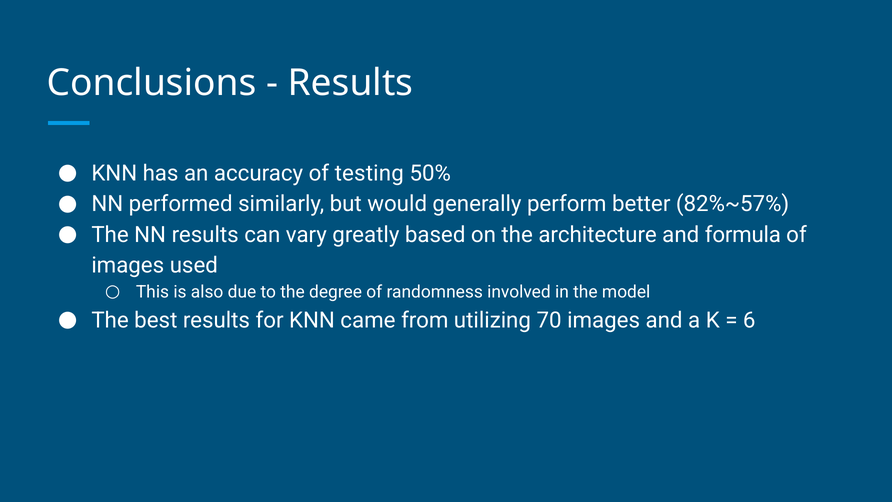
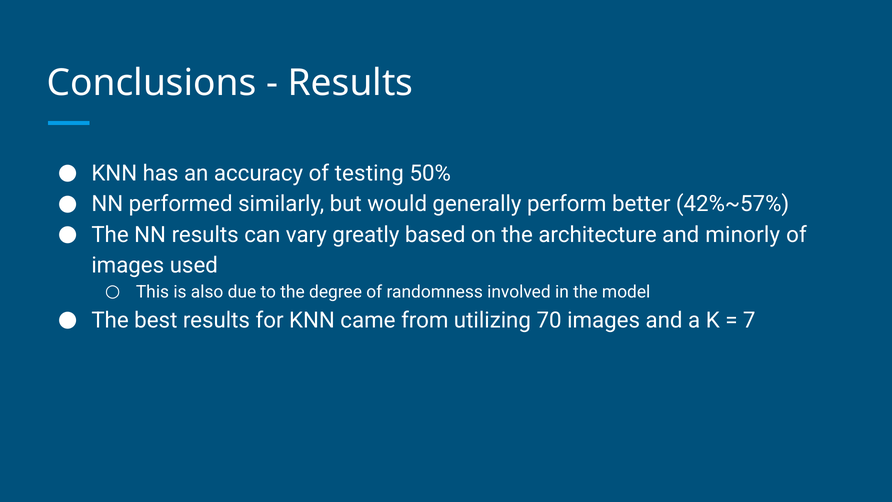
82%~57%: 82%~57% -> 42%~57%
formula: formula -> minorly
6: 6 -> 7
